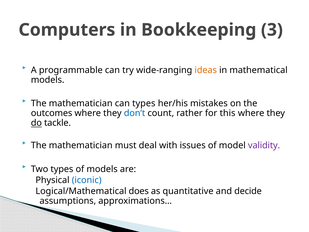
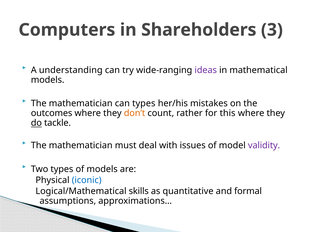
Bookkeeping: Bookkeeping -> Shareholders
programmable: programmable -> understanding
ideas colour: orange -> purple
don’t colour: blue -> orange
does: does -> skills
decide: decide -> formal
